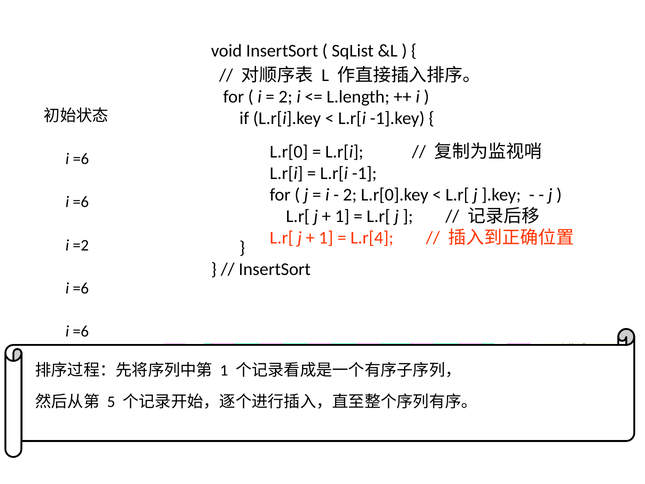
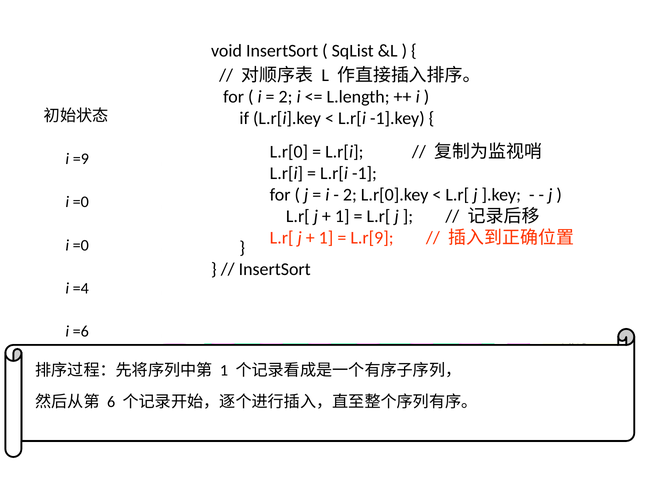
=6 at (81, 159): =6 -> =9
=6 at (81, 202): =6 -> =0
L.r[4: L.r[4 -> L.r[9
=2 at (81, 245): =2 -> =0
=6 at (81, 288): =6 -> =4
5 at (111, 402): 5 -> 6
